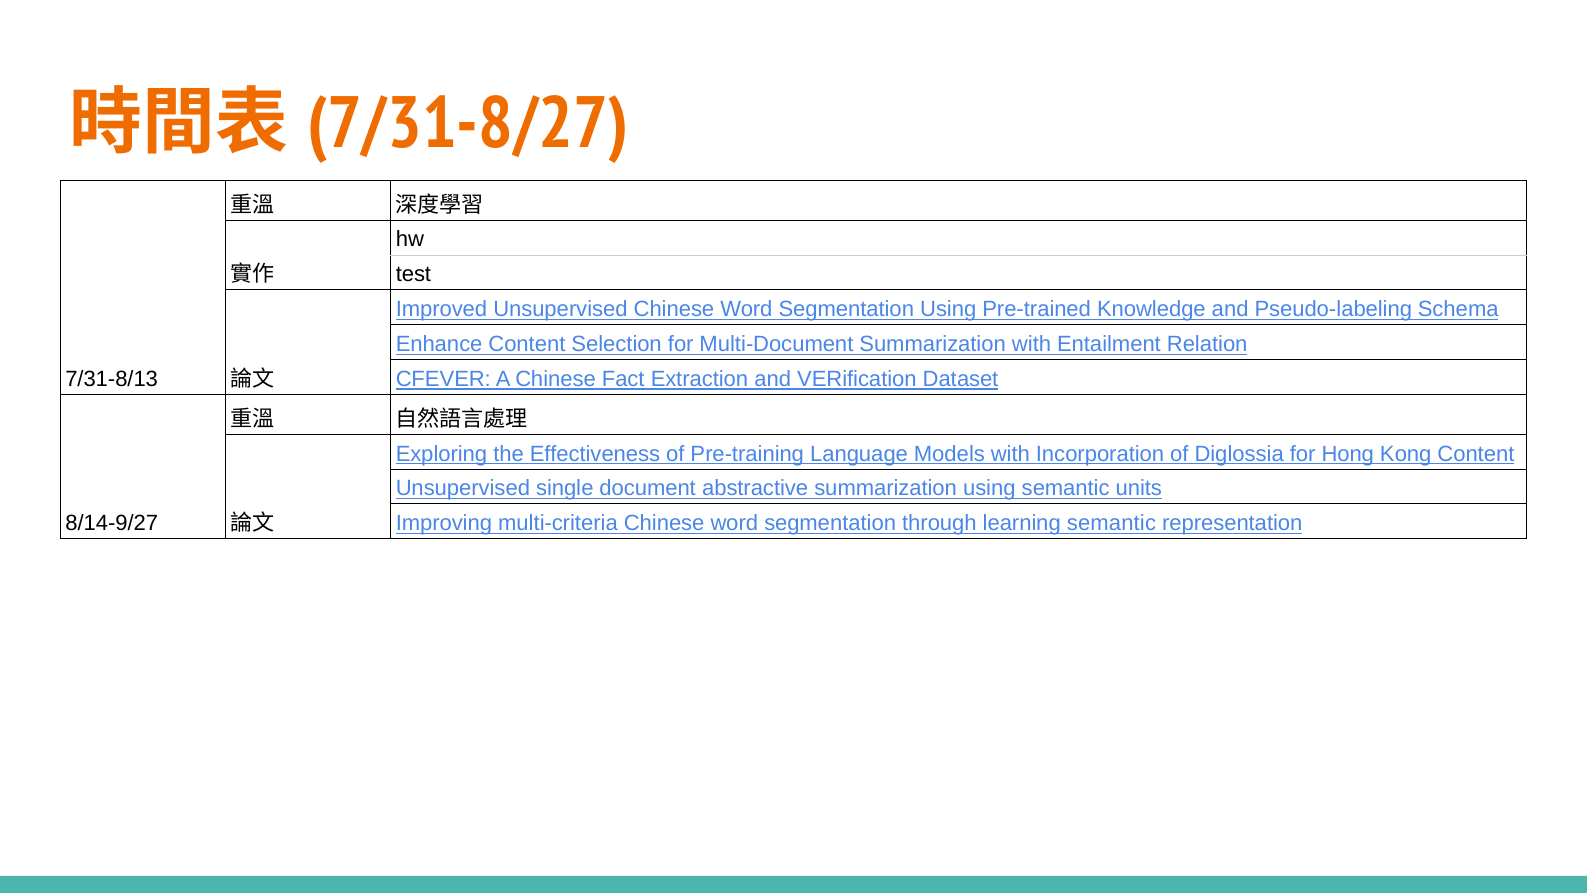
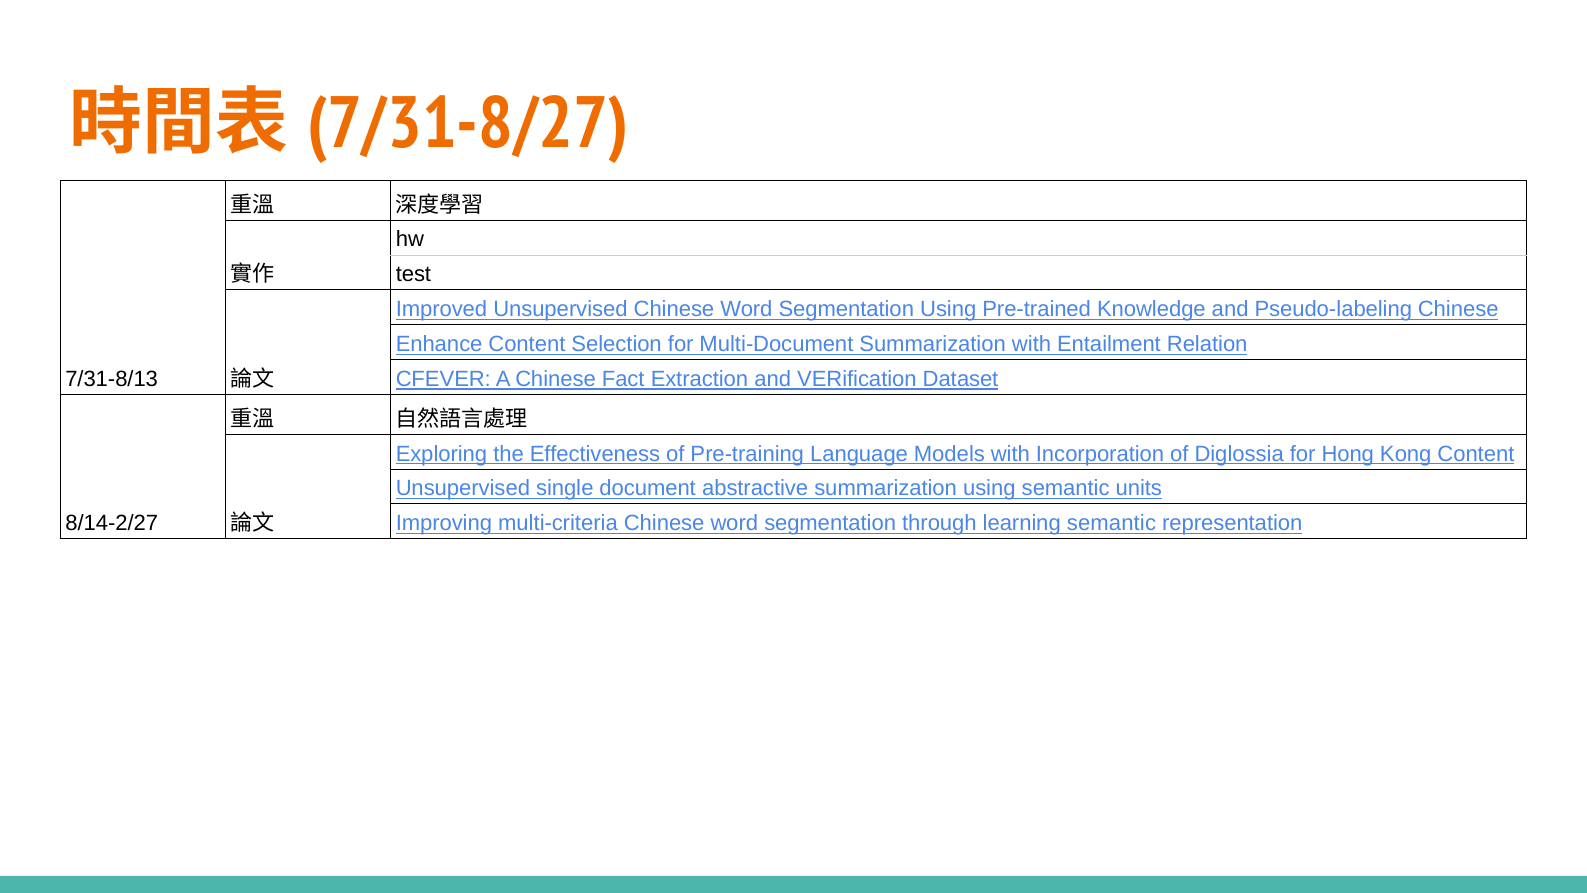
Pseudo-labeling Schema: Schema -> Chinese
8/14-9/27: 8/14-9/27 -> 8/14-2/27
